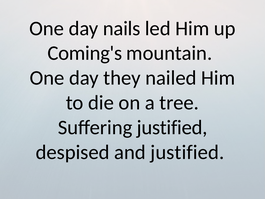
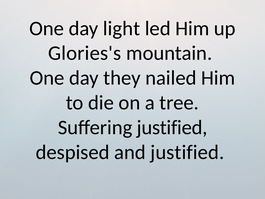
nails: nails -> light
Coming's: Coming's -> Glories's
